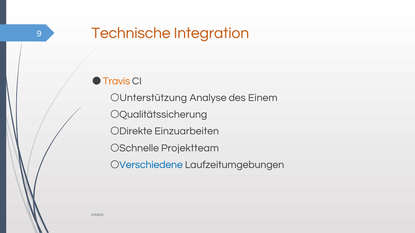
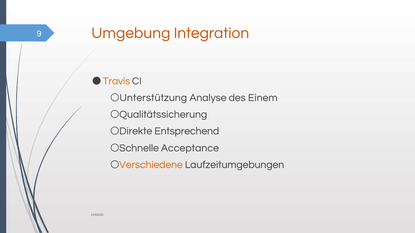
Technische: Technische -> Umgebung
Einzuarbeiten: Einzuarbeiten -> Entsprechend
Projektteam: Projektteam -> Acceptance
Verschiedene colour: blue -> orange
